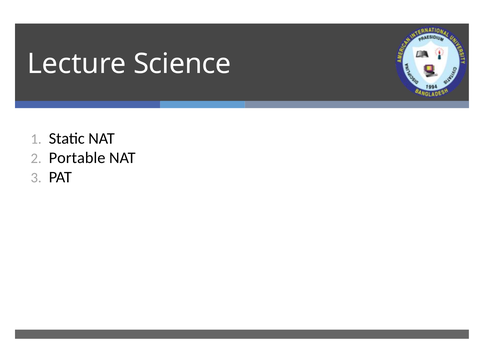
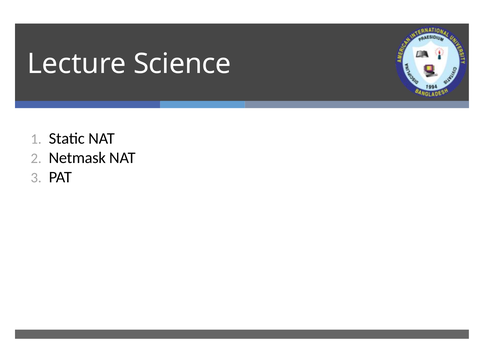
Portable: Portable -> Netmask
